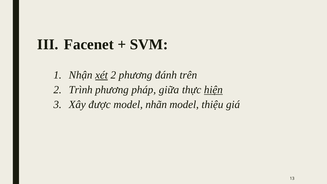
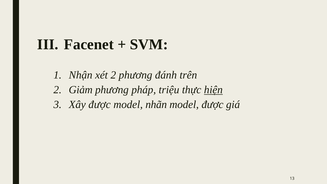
xét underline: present -> none
Trình: Trình -> Giảm
giữa: giữa -> triệu
model thiệu: thiệu -> được
